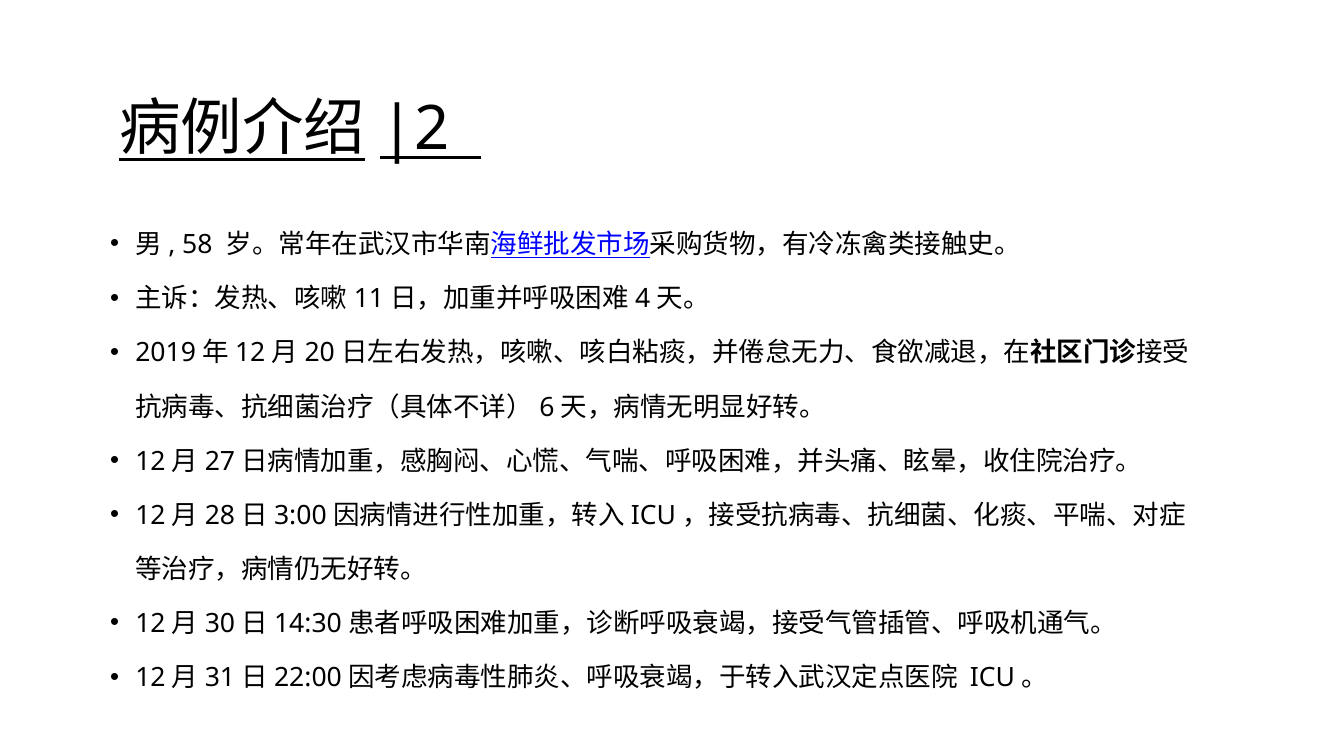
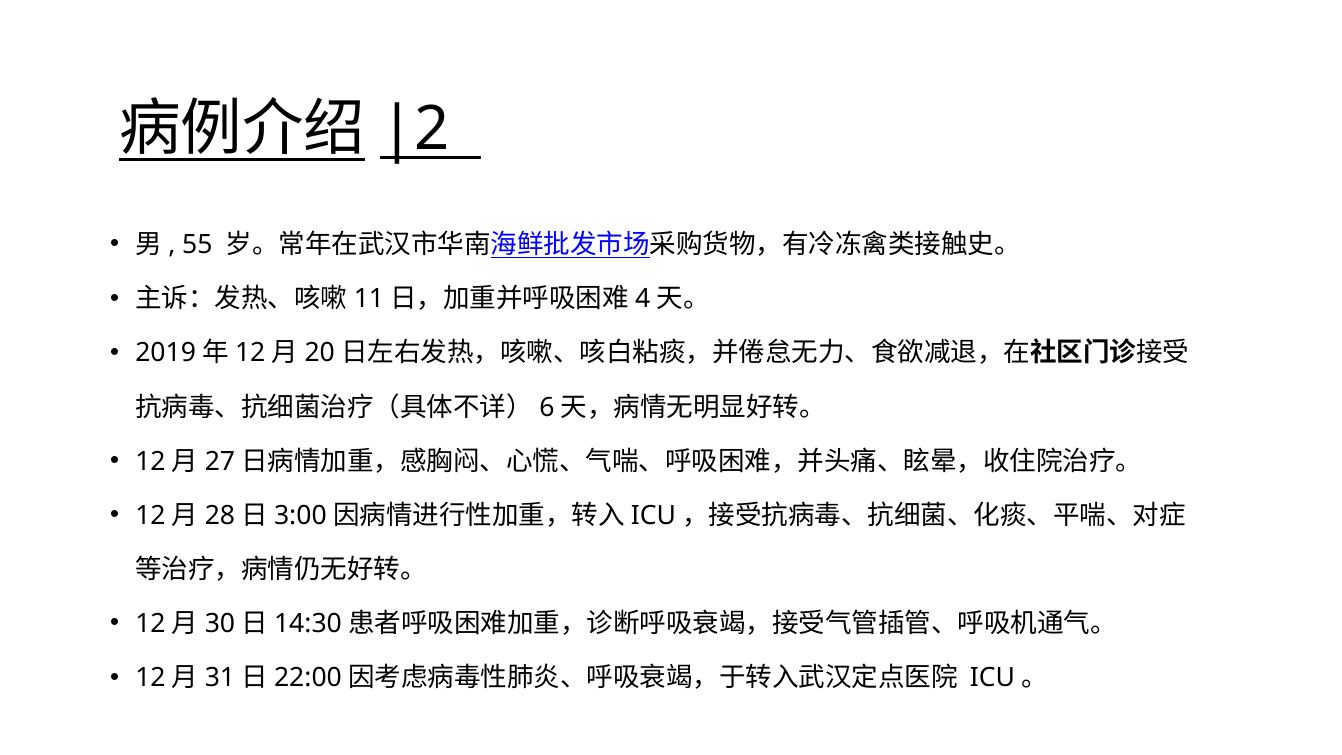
58: 58 -> 55
